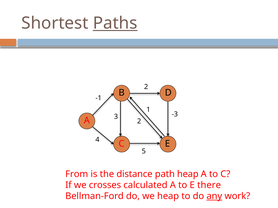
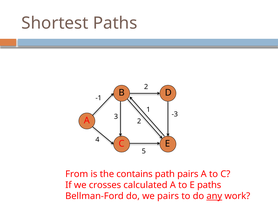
Paths at (115, 23) underline: present -> none
distance: distance -> contains
path heap: heap -> pairs
E there: there -> paths
we heap: heap -> pairs
